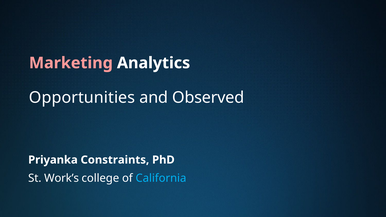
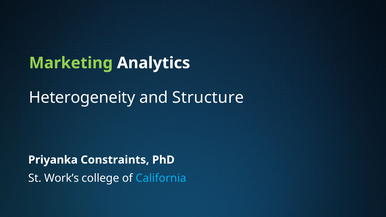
Marketing colour: pink -> light green
Opportunities: Opportunities -> Heterogeneity
Observed: Observed -> Structure
